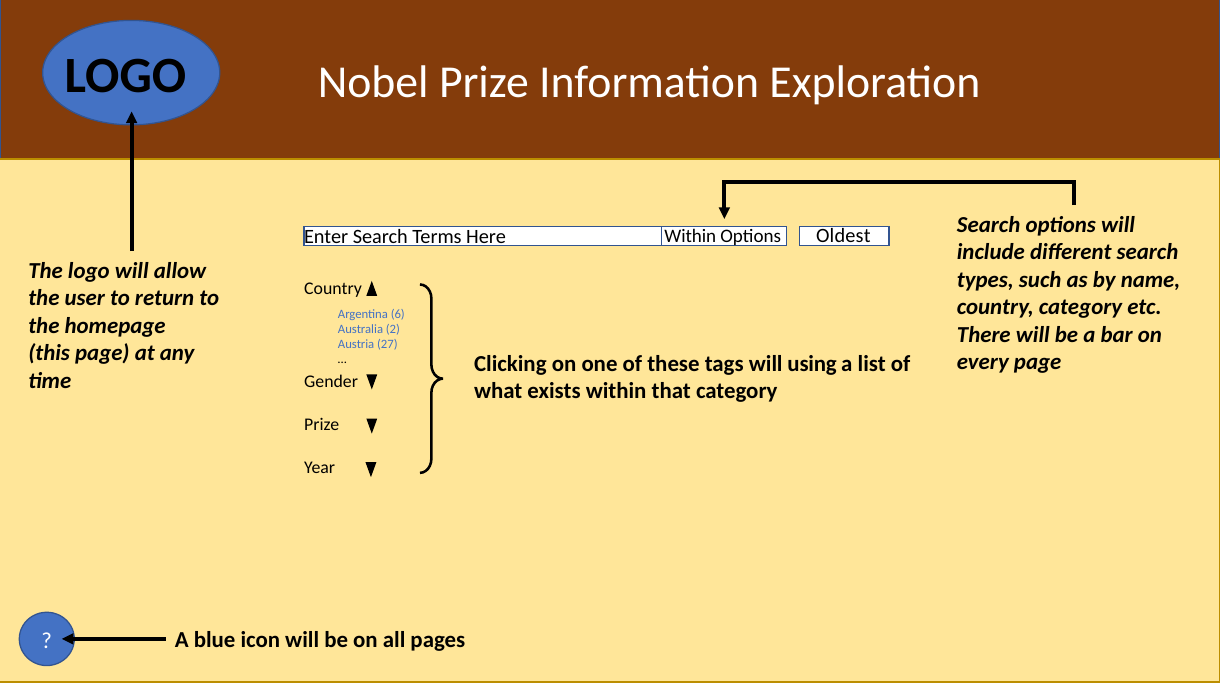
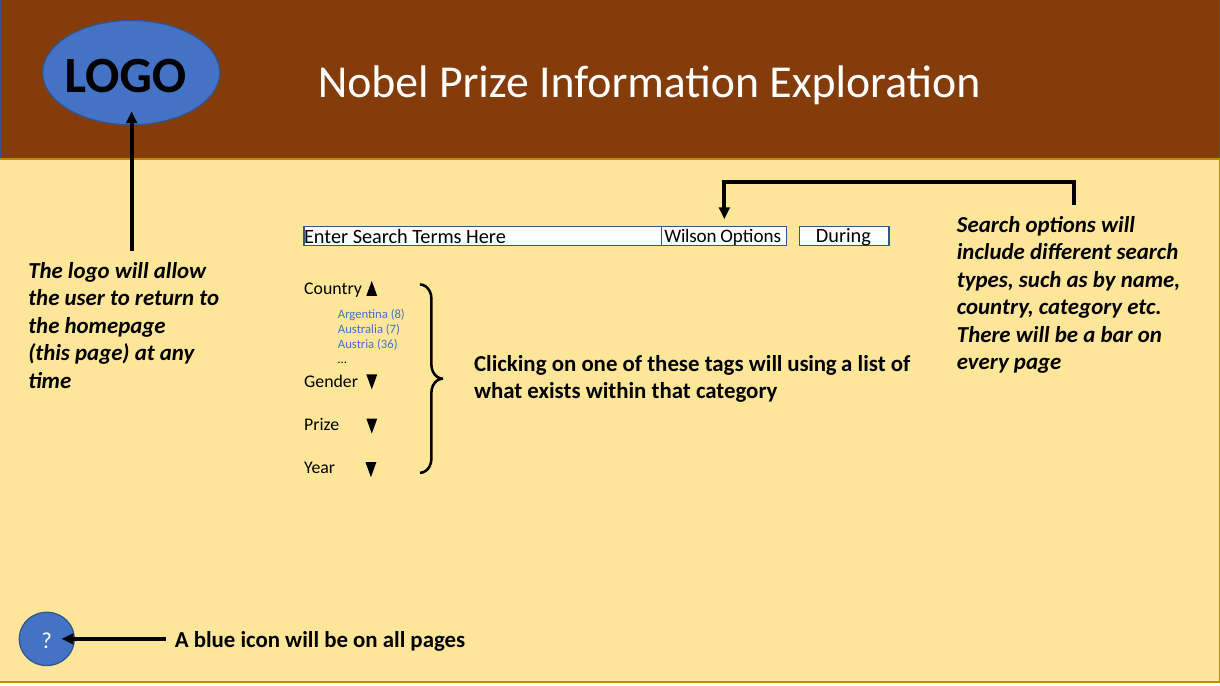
Here Within: Within -> Wilson
Oldest: Oldest -> During
6: 6 -> 8
2: 2 -> 7
27: 27 -> 36
